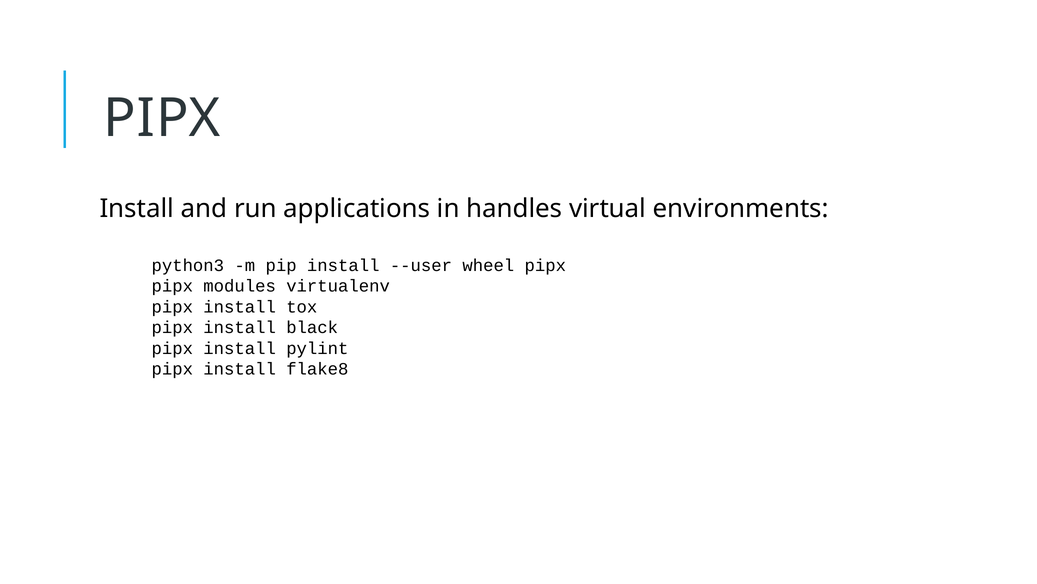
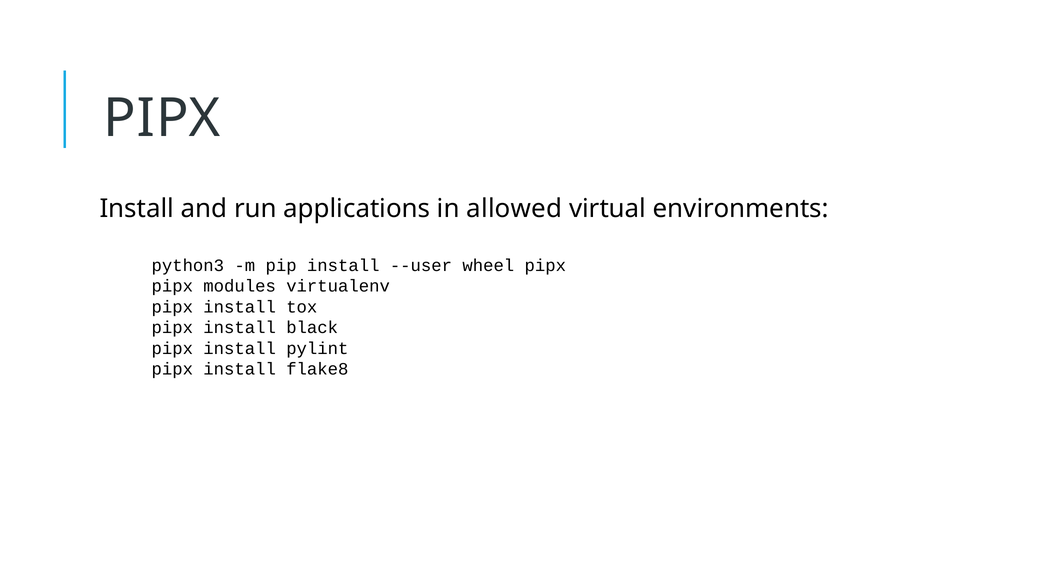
handles: handles -> allowed
